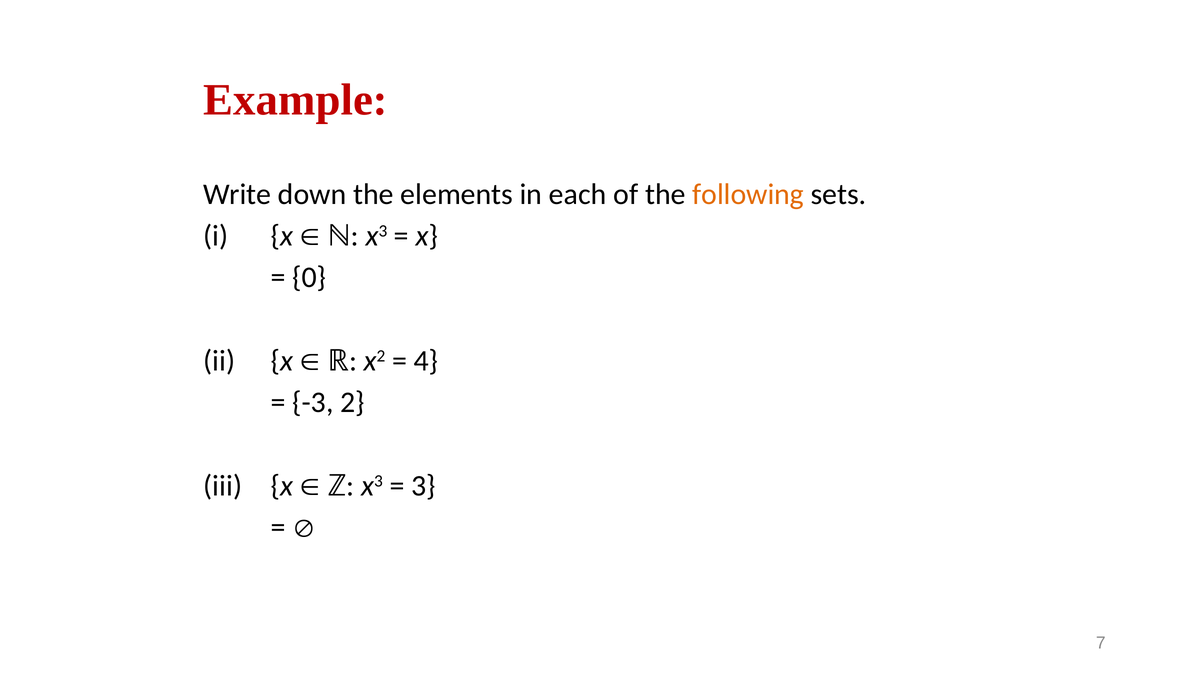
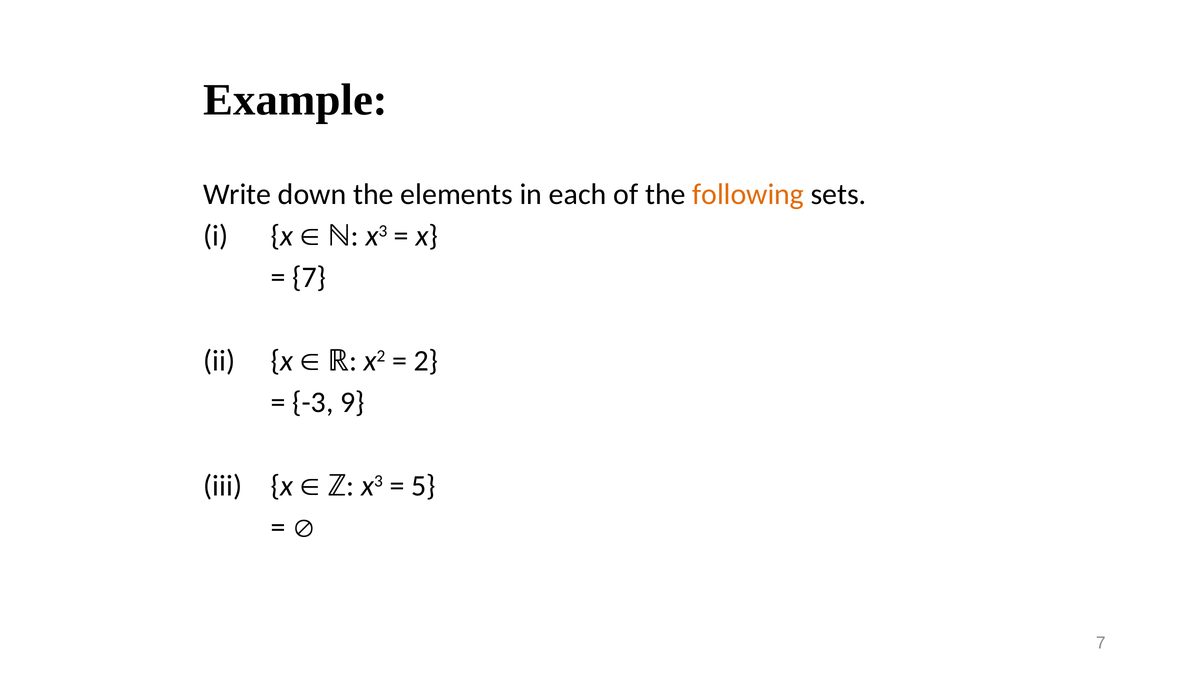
Example colour: red -> black
0 at (309, 278): 0 -> 7
4: 4 -> 2
2: 2 -> 9
3: 3 -> 5
